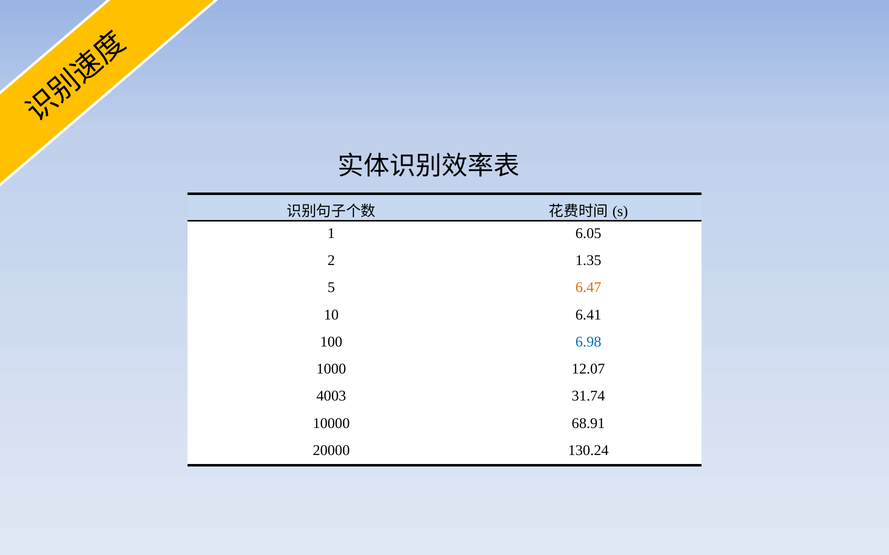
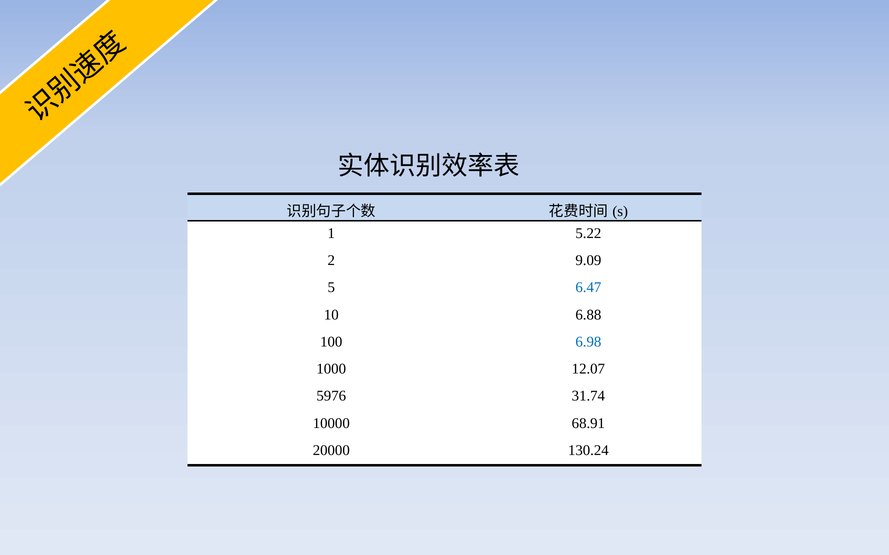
6.05: 6.05 -> 5.22
1.35: 1.35 -> 9.09
6.47 colour: orange -> blue
6.41: 6.41 -> 6.88
4003: 4003 -> 5976
